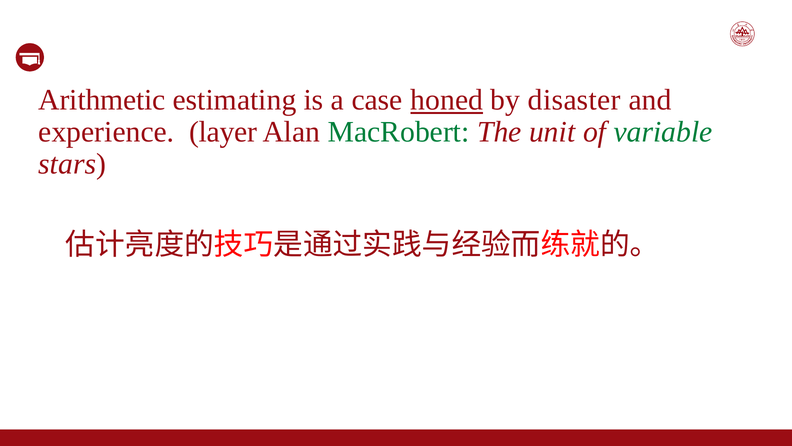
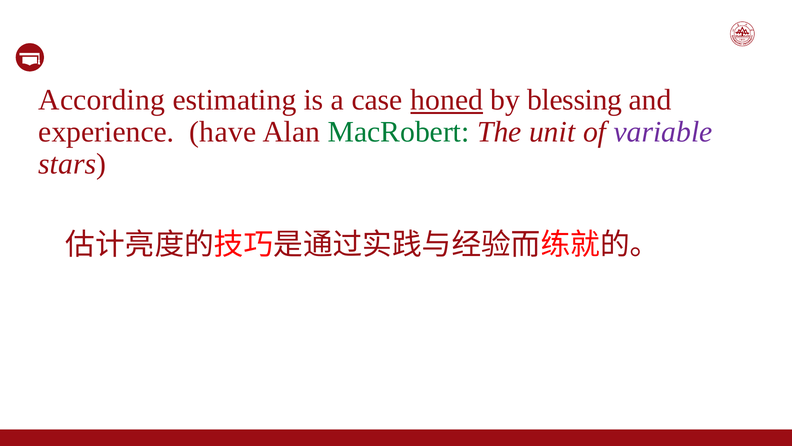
Arithmetic: Arithmetic -> According
disaster: disaster -> blessing
layer: layer -> have
variable colour: green -> purple
